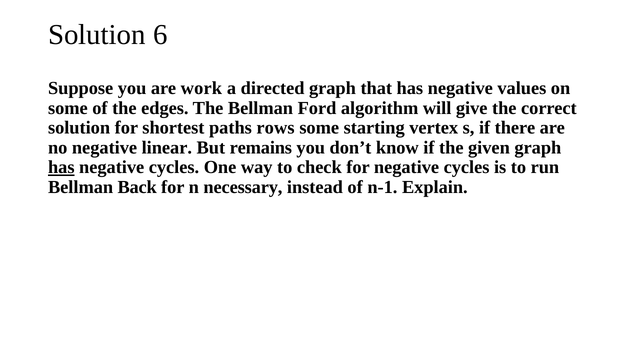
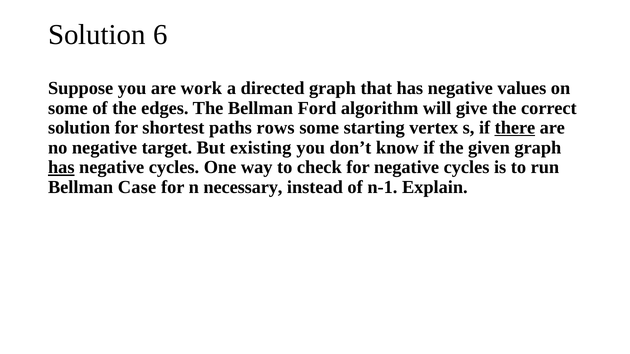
there underline: none -> present
linear: linear -> target
remains: remains -> existing
Back: Back -> Case
